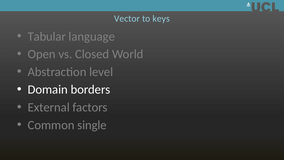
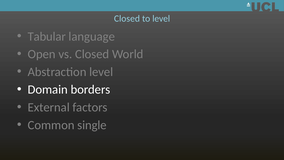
Vector at (127, 19): Vector -> Closed
to keys: keys -> level
